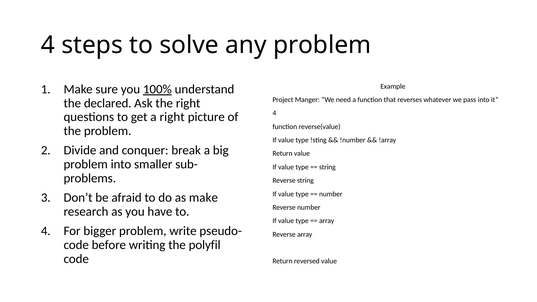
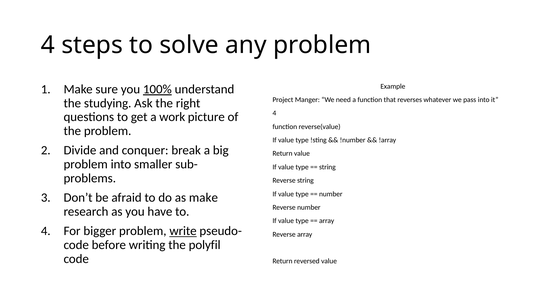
declared: declared -> studying
a right: right -> work
write underline: none -> present
